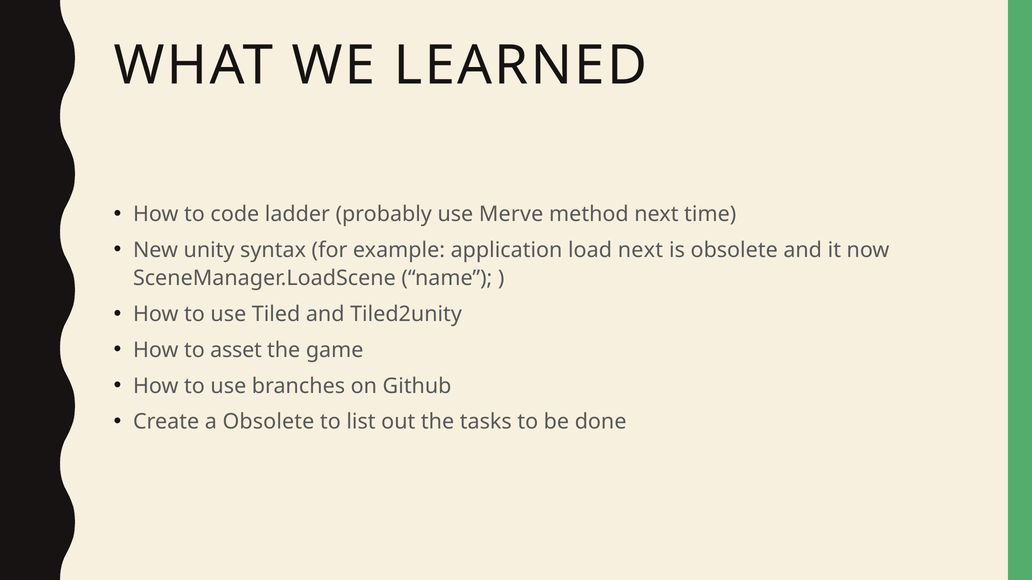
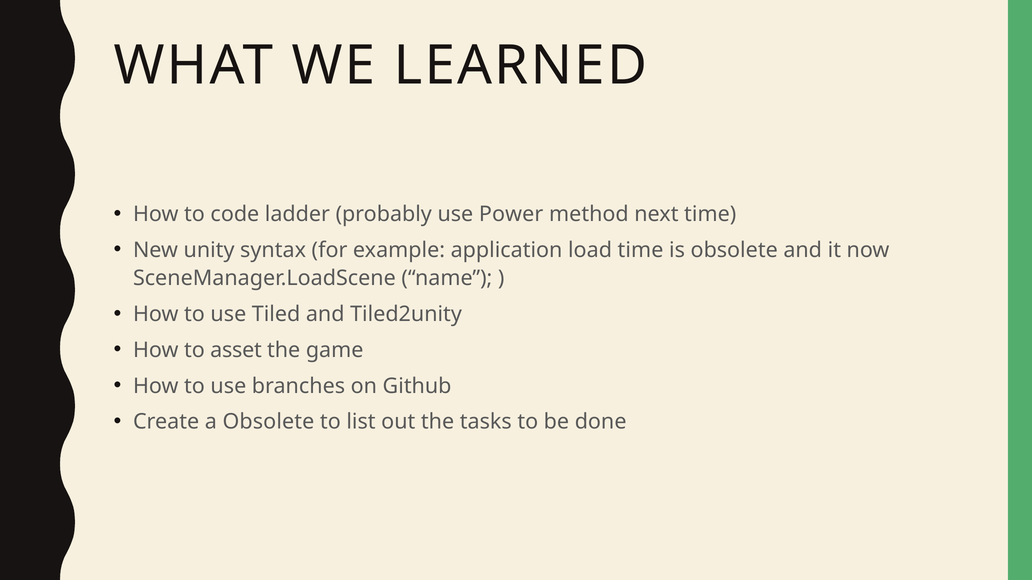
Merve: Merve -> Power
load next: next -> time
